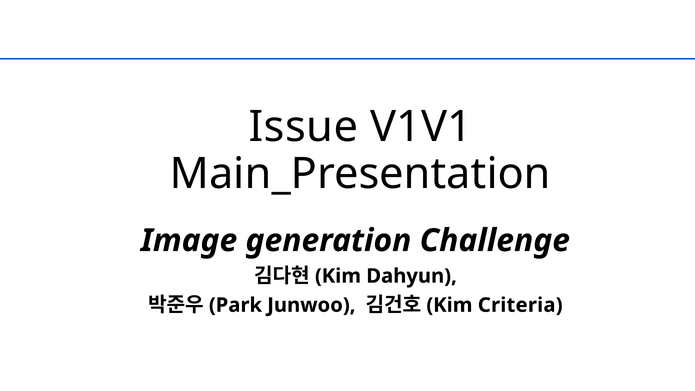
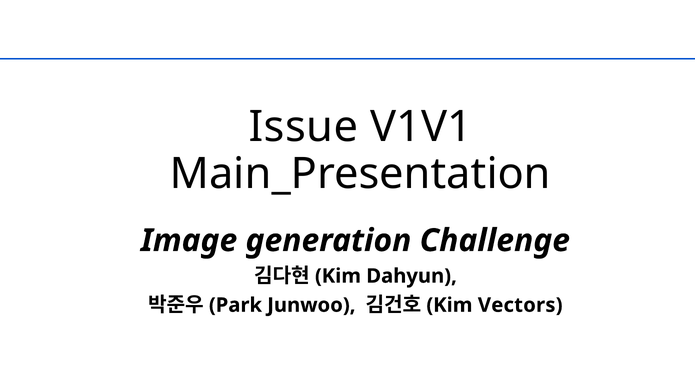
Criteria: Criteria -> Vectors
